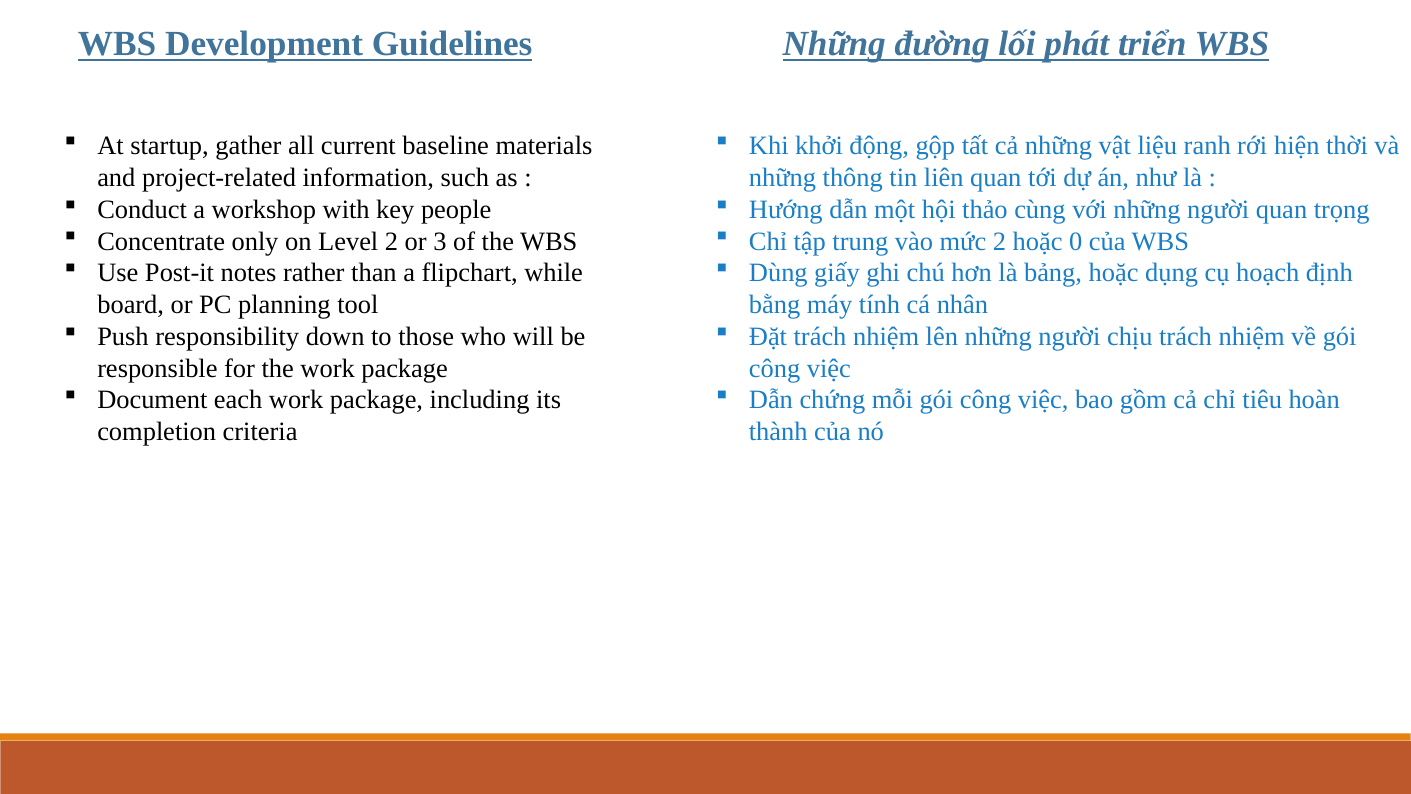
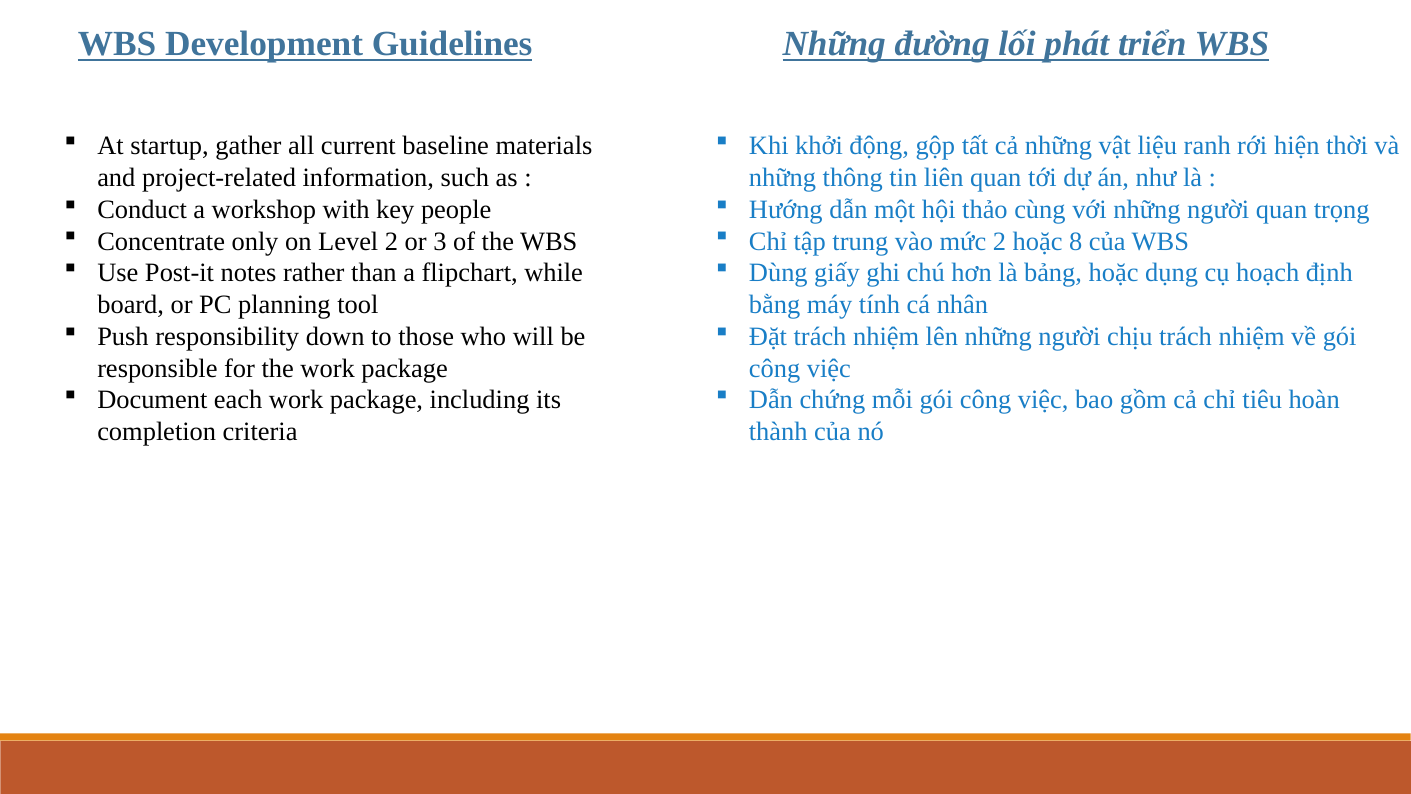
0: 0 -> 8
